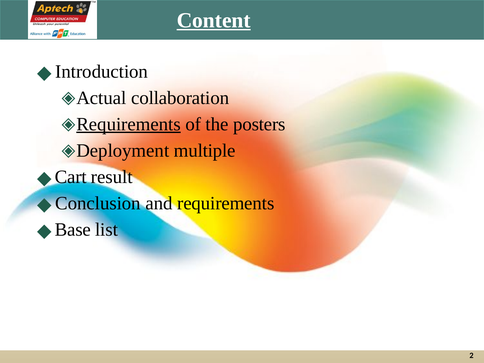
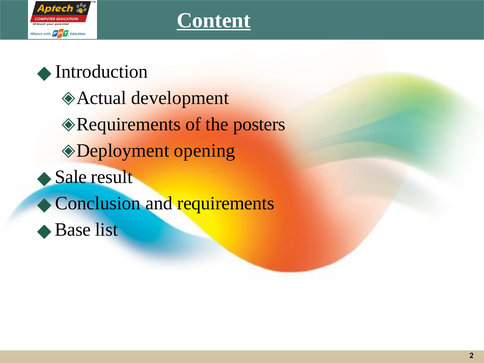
collaboration: collaboration -> development
Requirements at (129, 124) underline: present -> none
multiple: multiple -> opening
Cart: Cart -> Sale
